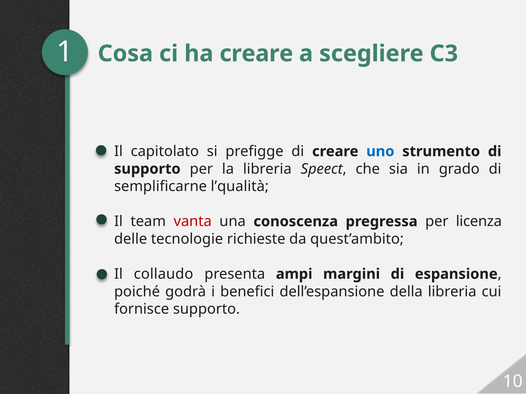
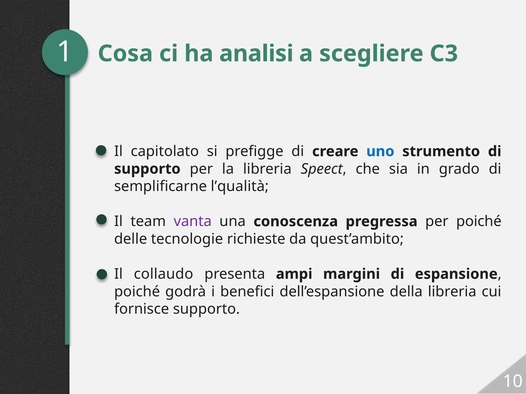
ha creare: creare -> analisi
vanta colour: red -> purple
per licenza: licenza -> poiché
